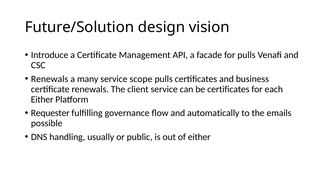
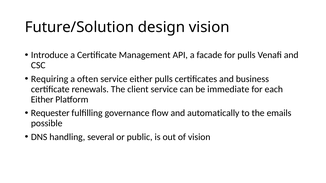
Renewals at (50, 79): Renewals -> Requiring
many: many -> often
service scope: scope -> either
be certificates: certificates -> immediate
usually: usually -> several
of either: either -> vision
